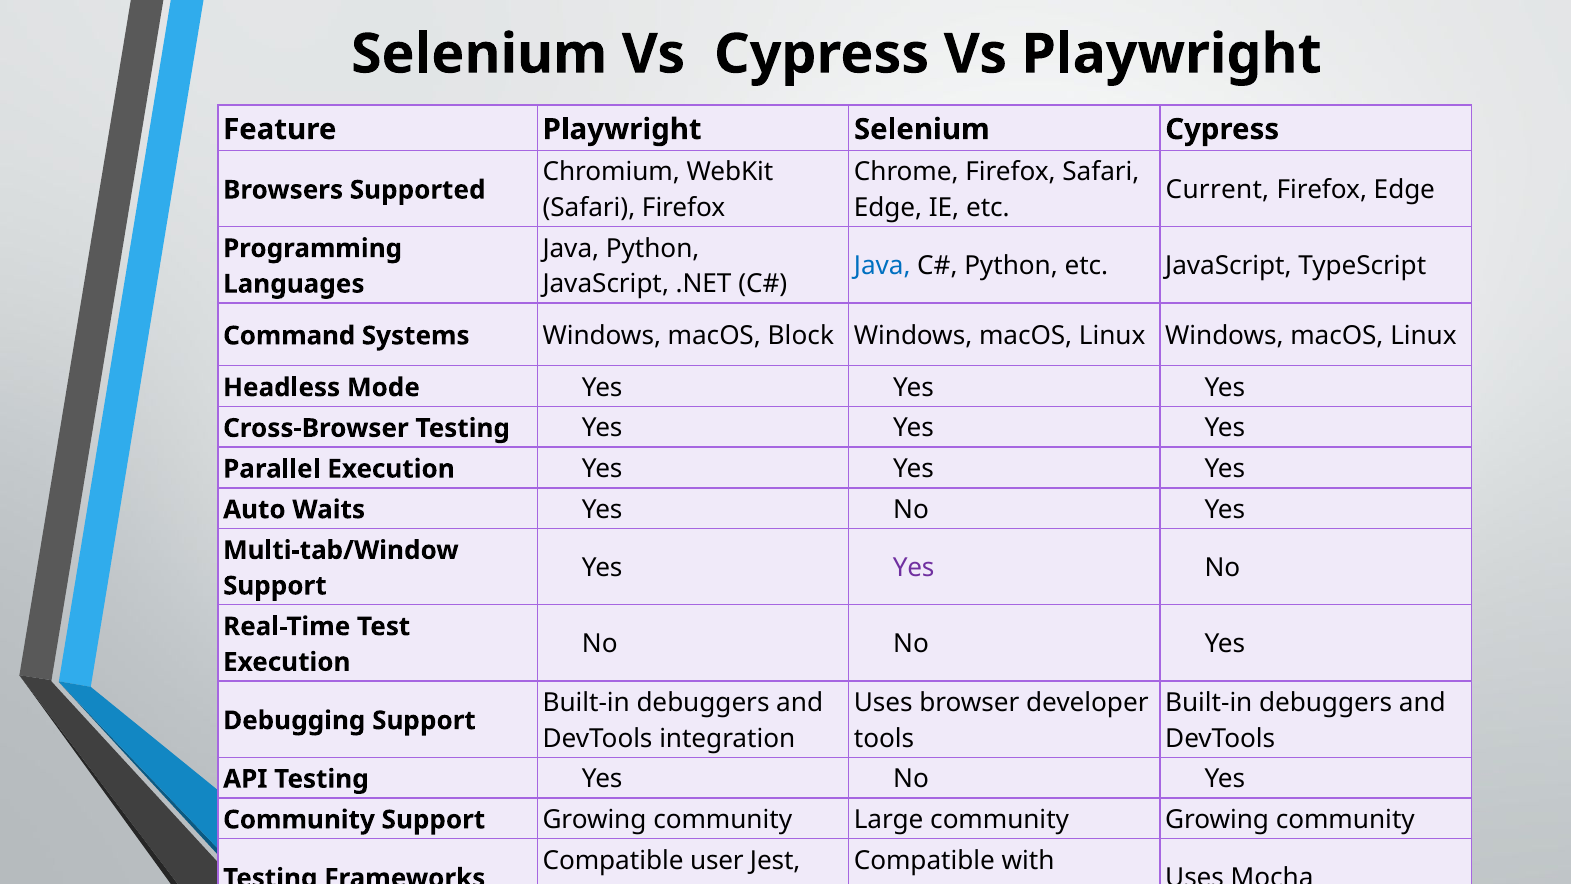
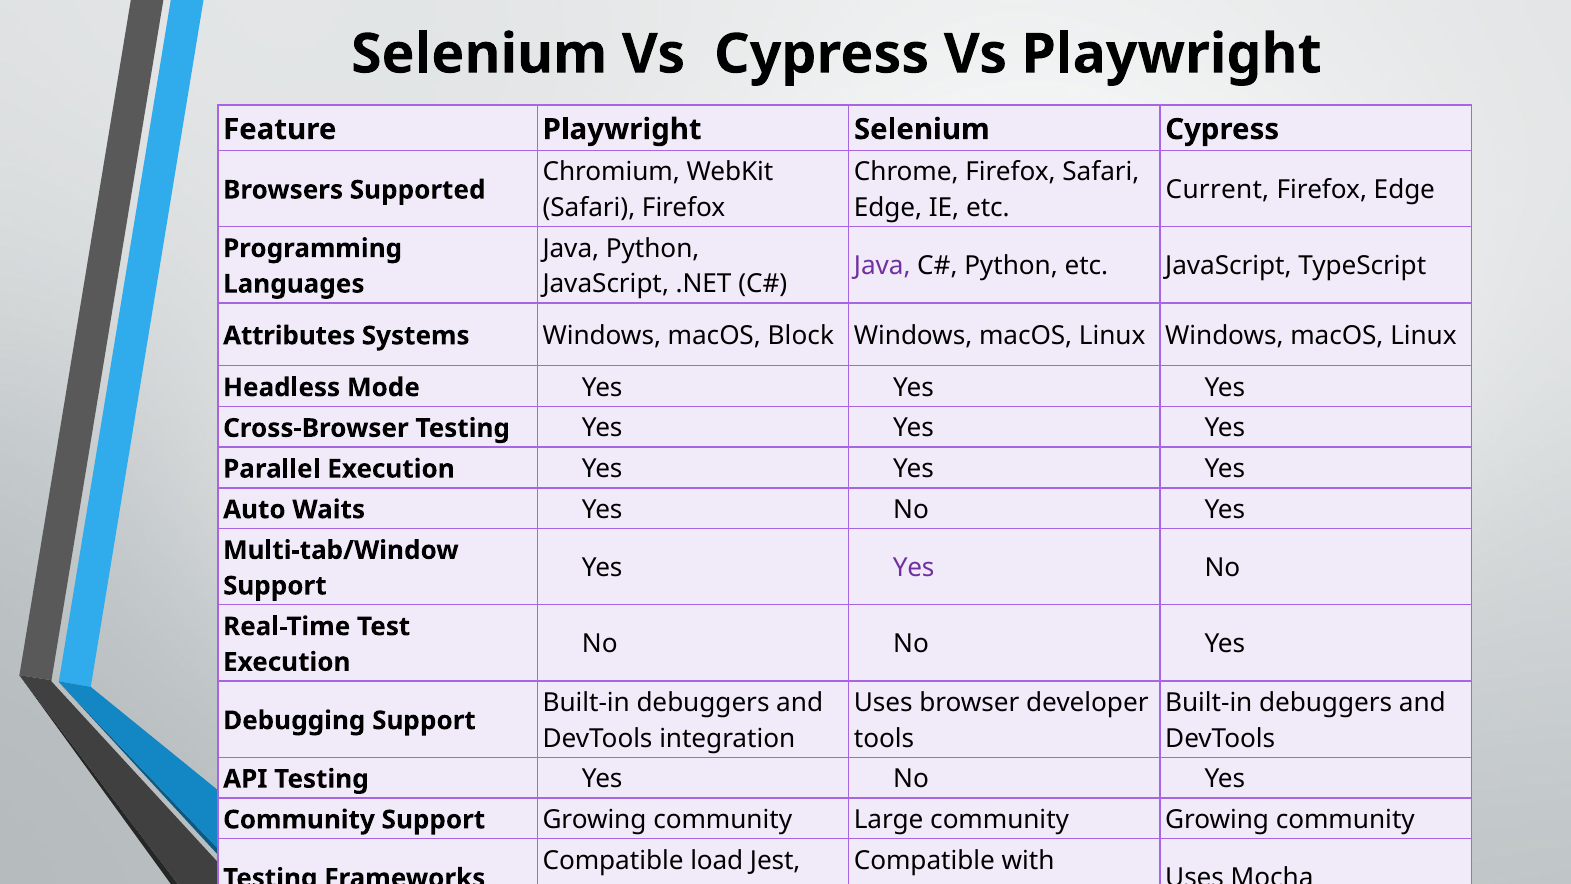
Java at (882, 266) colour: blue -> purple
Command: Command -> Attributes
user: user -> load
